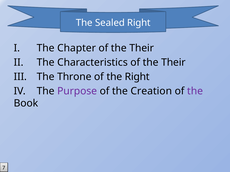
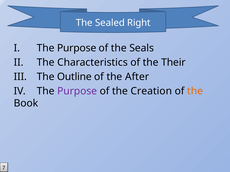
I The Chapter: Chapter -> Purpose
Their at (142, 48): Their -> Seals
Throne: Throne -> Outline
the Right: Right -> After
the at (195, 91) colour: purple -> orange
